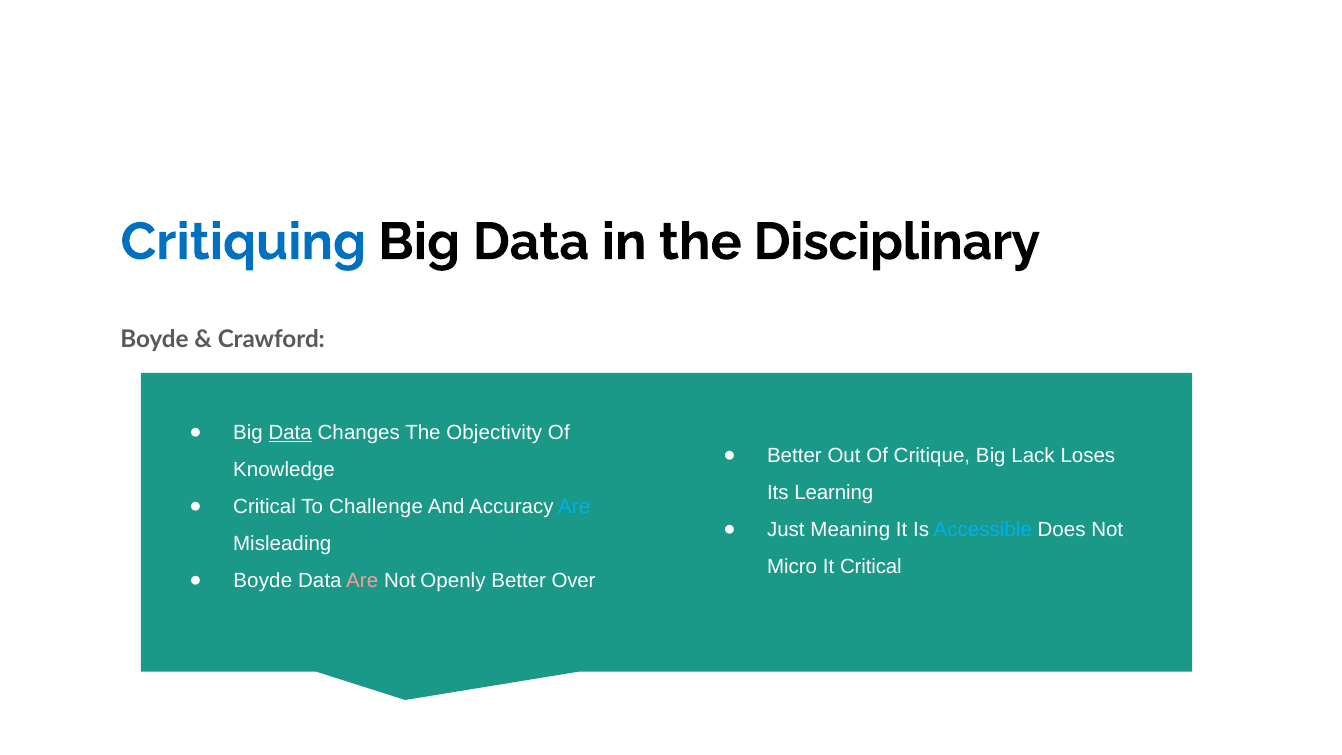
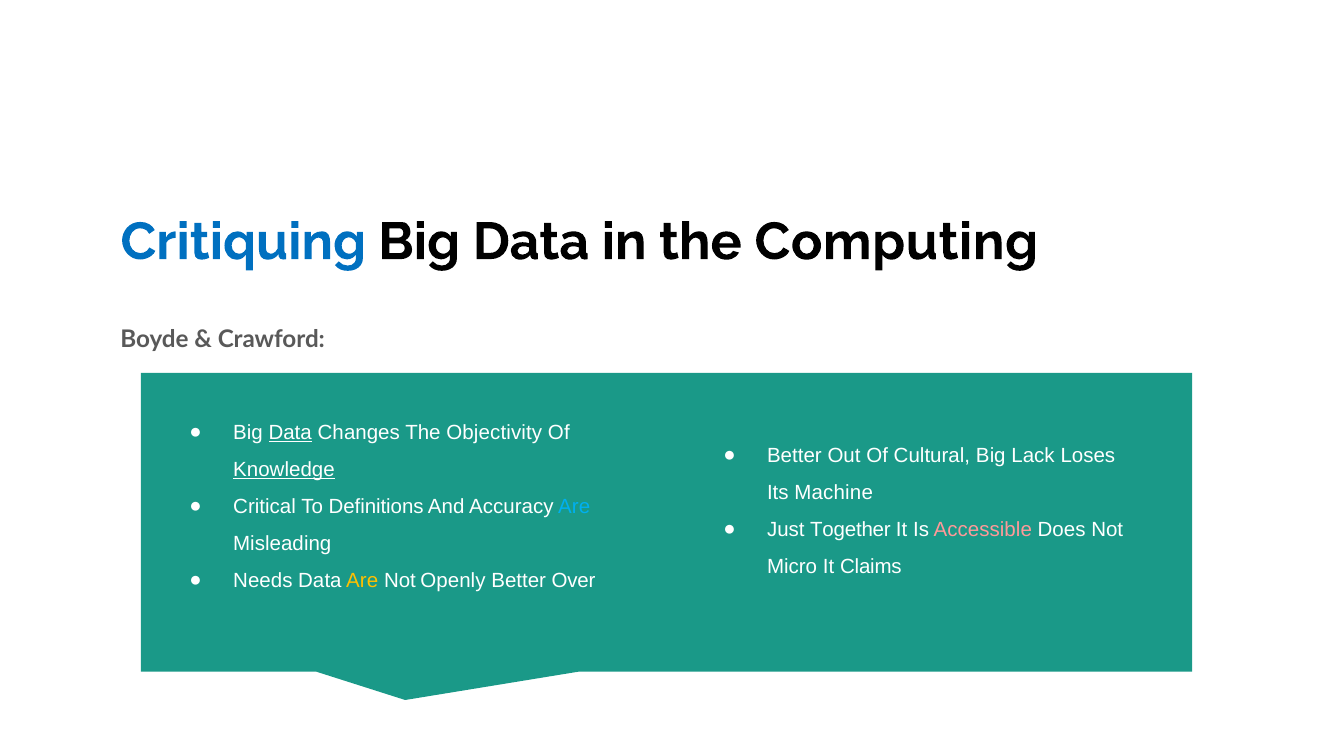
Disciplinary: Disciplinary -> Computing
Critique: Critique -> Cultural
Knowledge underline: none -> present
Learning: Learning -> Machine
Challenge: Challenge -> Definitions
Meaning: Meaning -> Together
Accessible colour: light blue -> pink
It Critical: Critical -> Claims
Boyde at (263, 580): Boyde -> Needs
Are at (362, 580) colour: pink -> yellow
